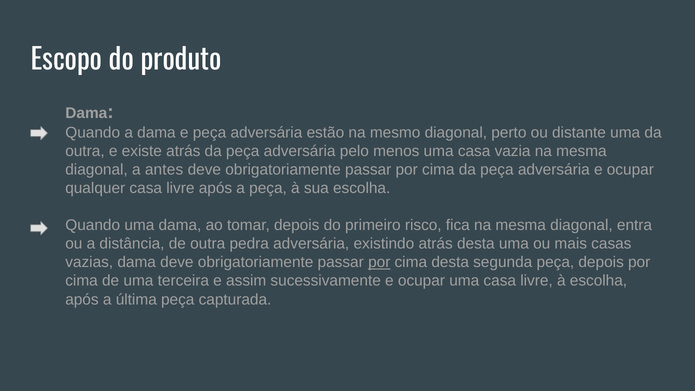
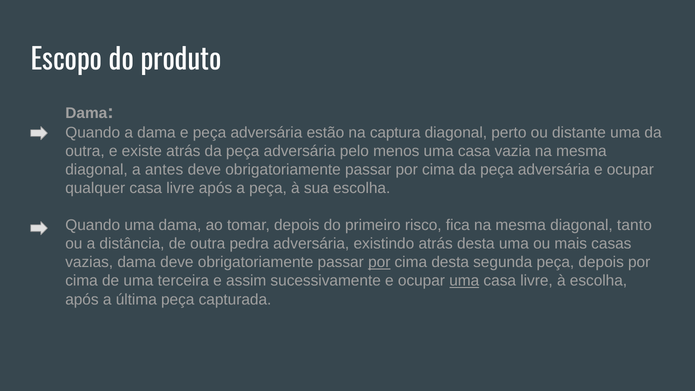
mesmo: mesmo -> captura
entra: entra -> tanto
uma at (464, 281) underline: none -> present
